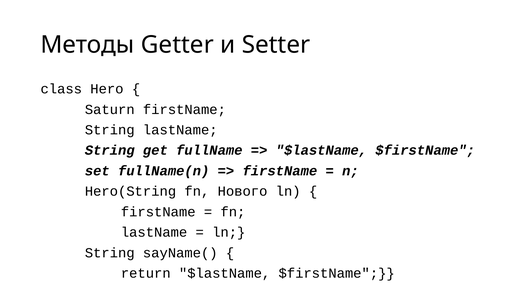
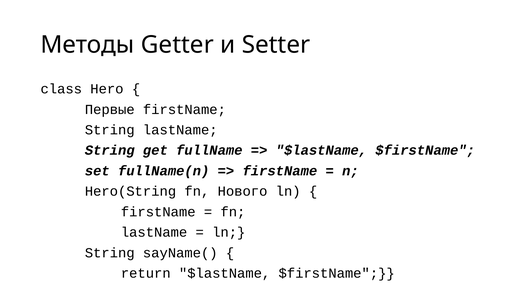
Saturn: Saturn -> Первые
